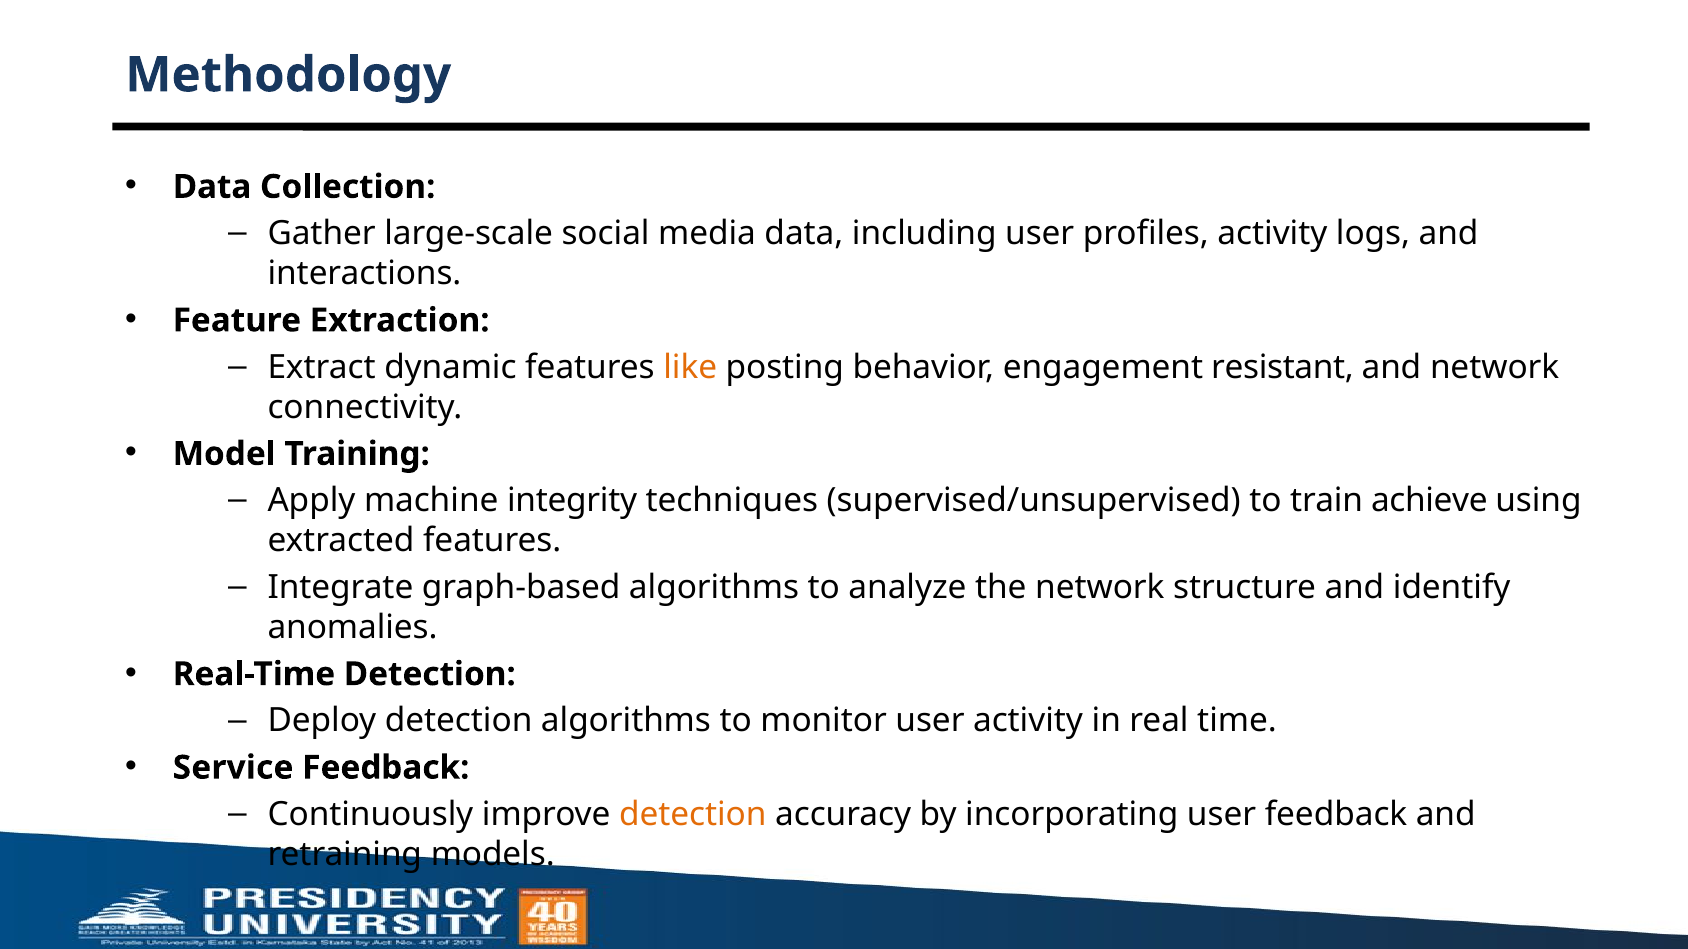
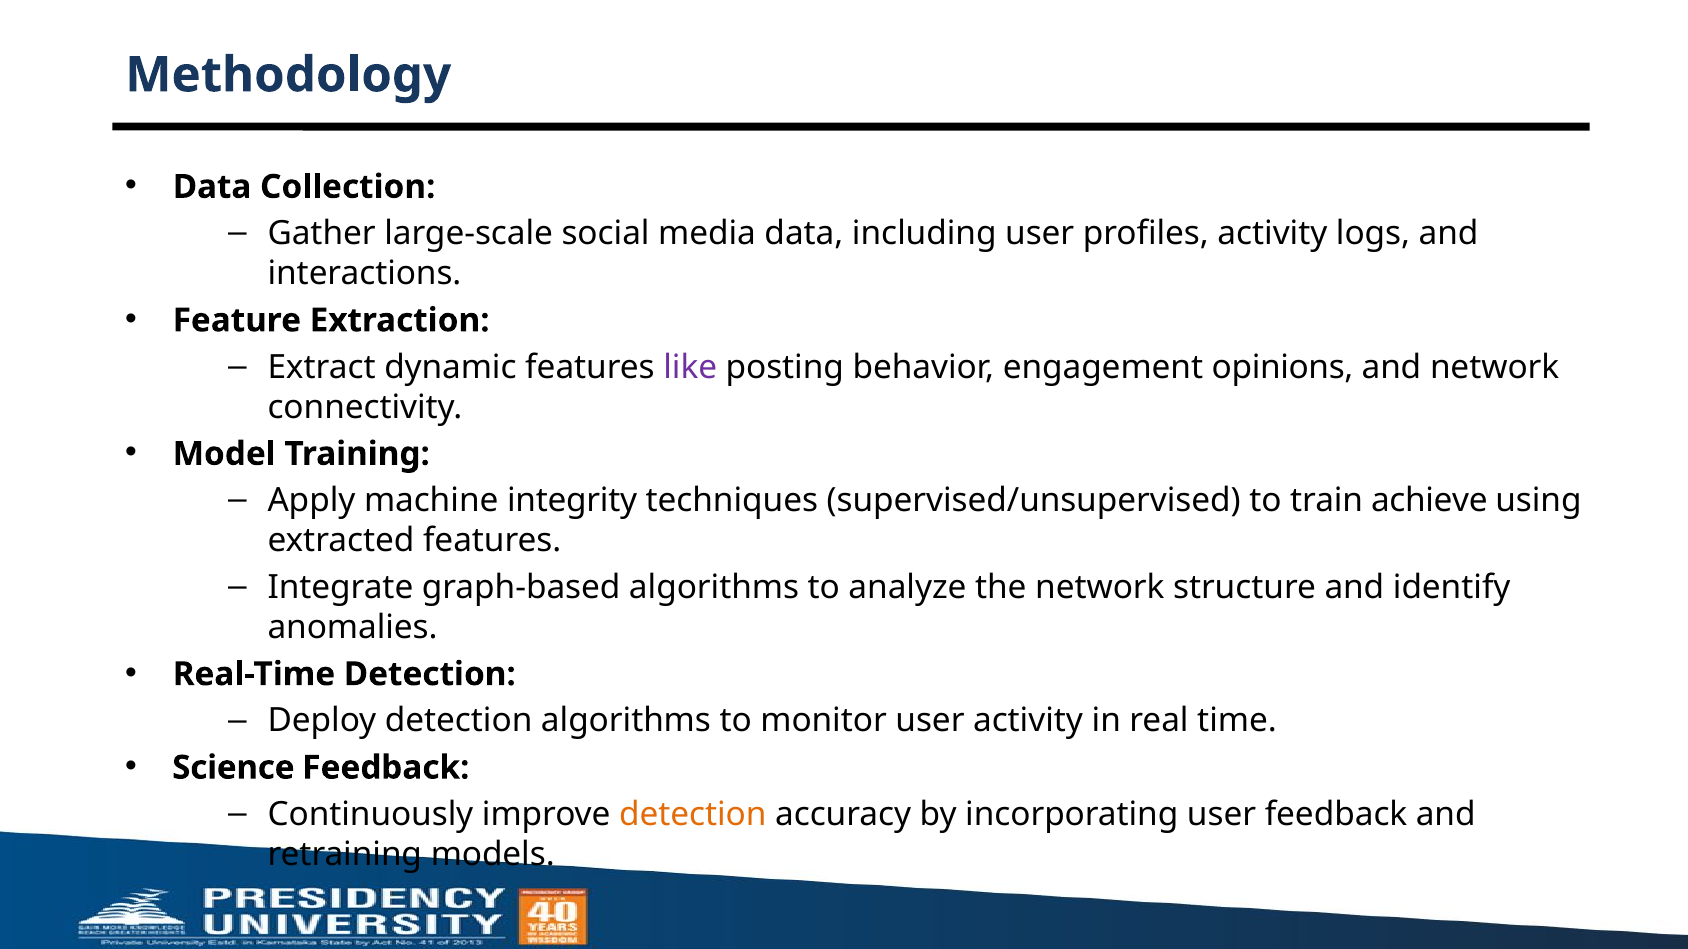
like colour: orange -> purple
resistant: resistant -> opinions
Service: Service -> Science
